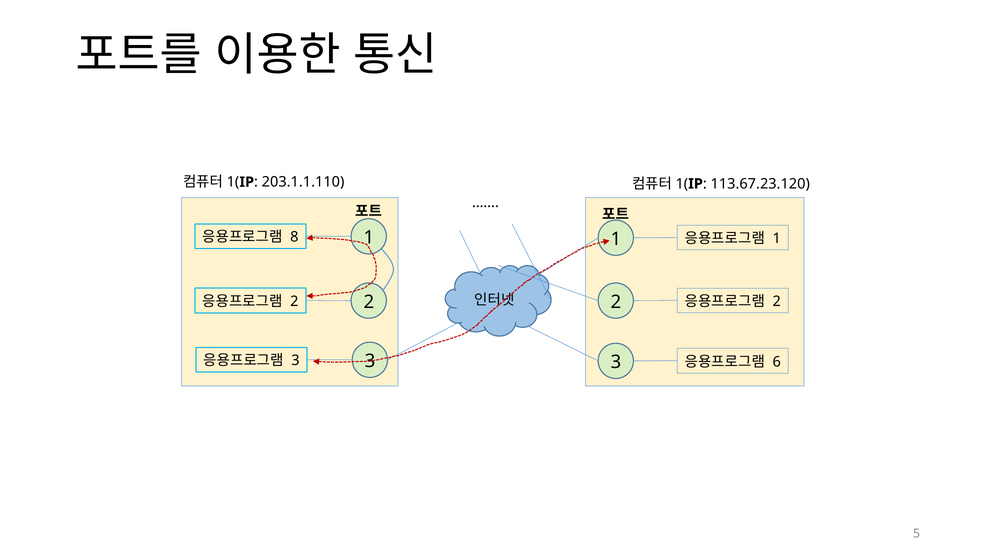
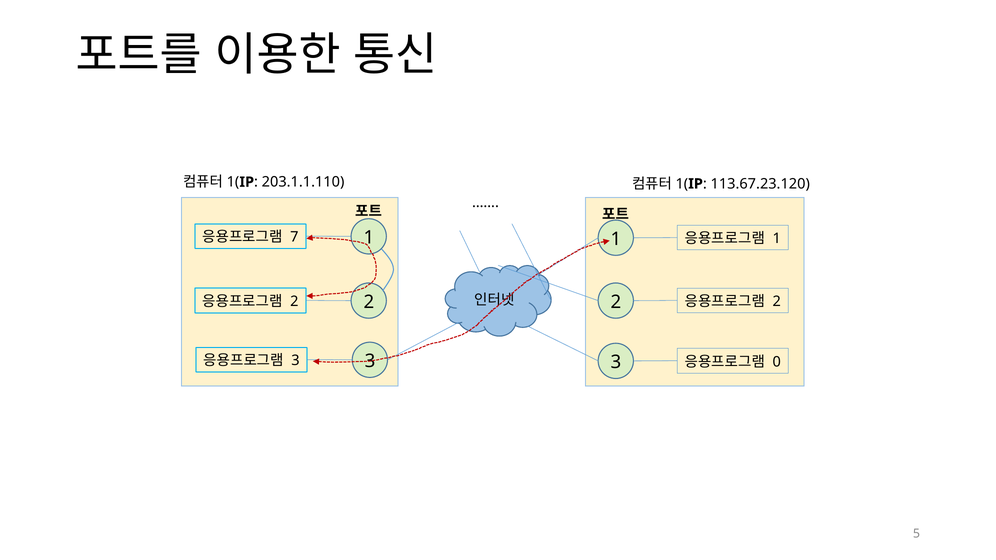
8: 8 -> 7
6: 6 -> 0
